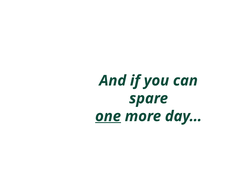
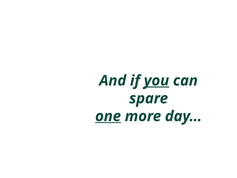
you underline: none -> present
